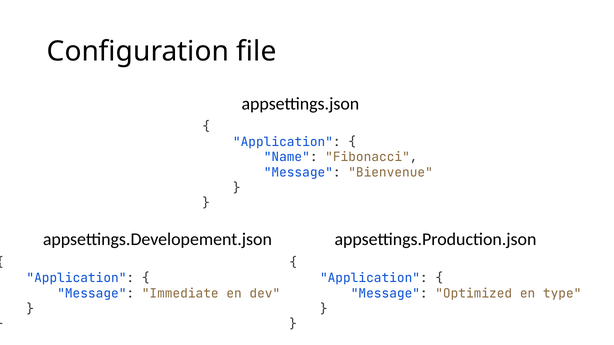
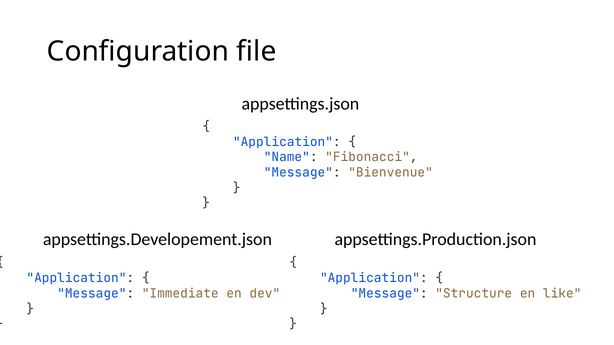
Optimized: Optimized -> Structure
type: type -> like
